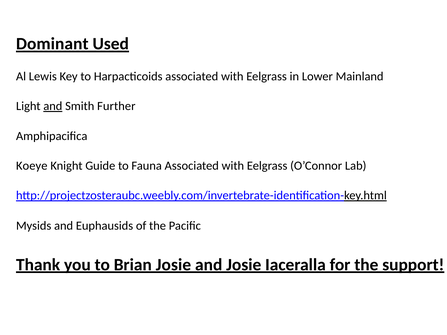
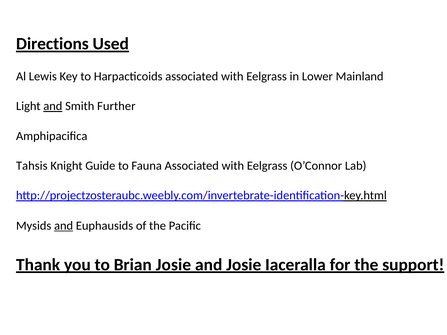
Dominant: Dominant -> Directions
Koeye: Koeye -> Tahsis
and at (64, 226) underline: none -> present
